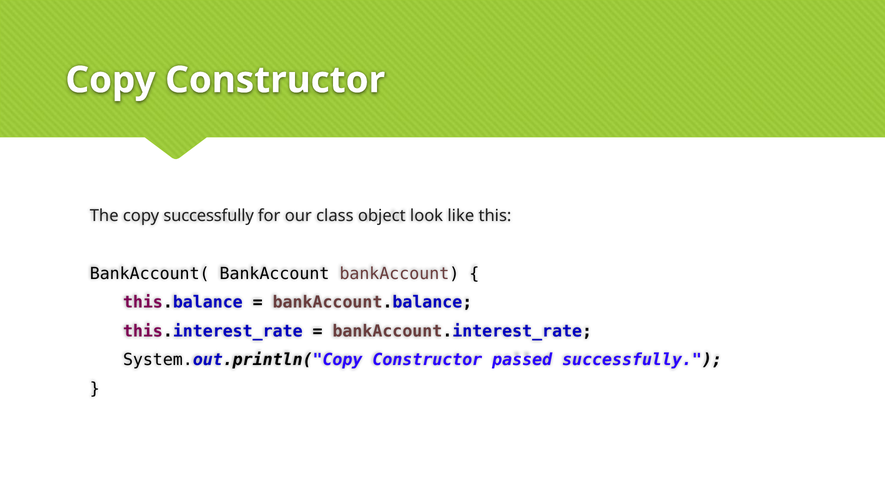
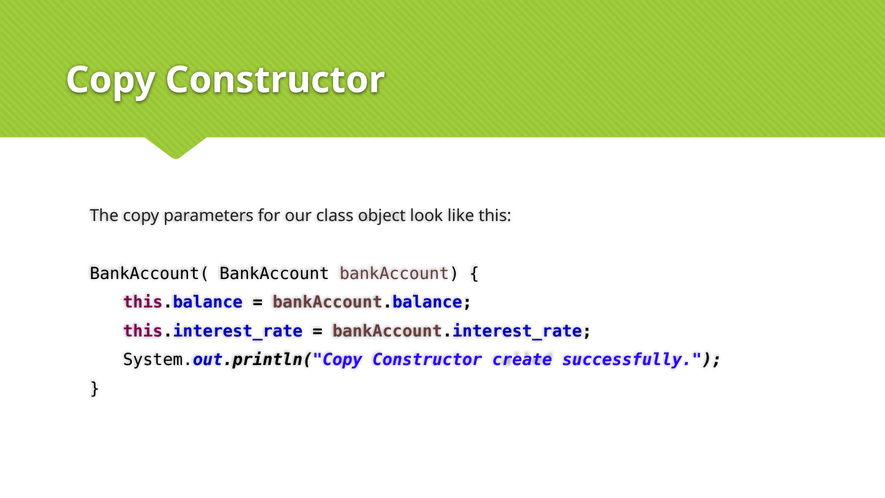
copy successfully: successfully -> parameters
passed: passed -> create
